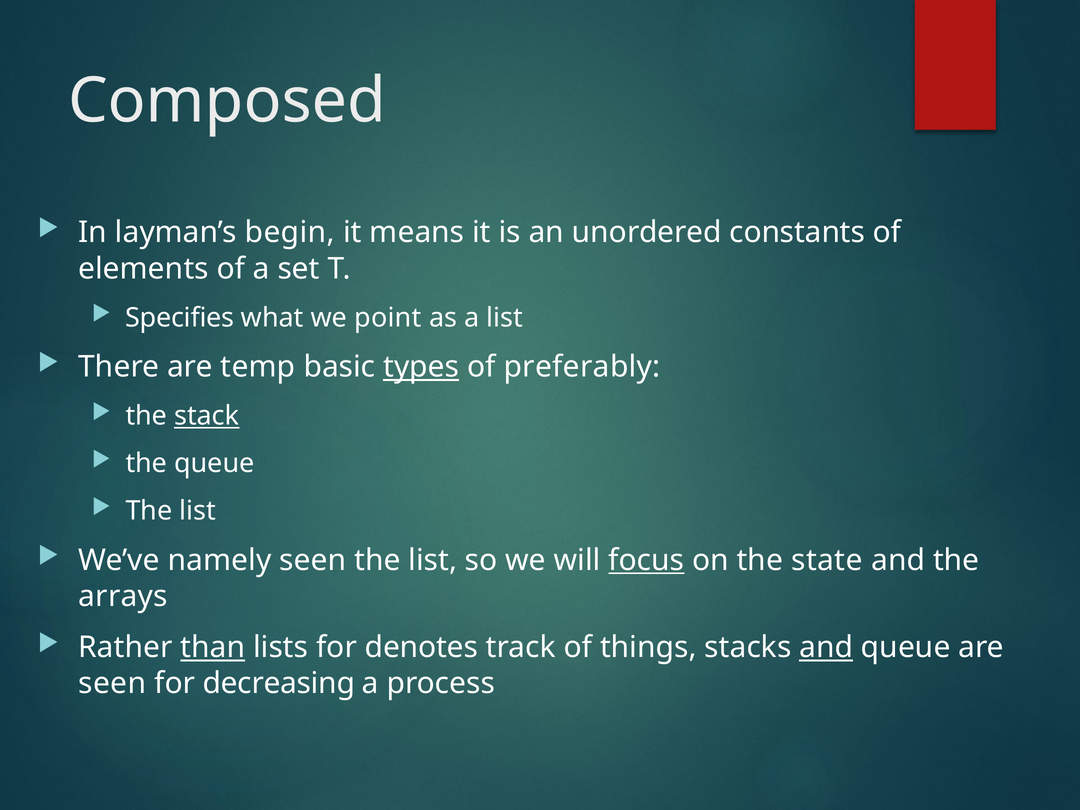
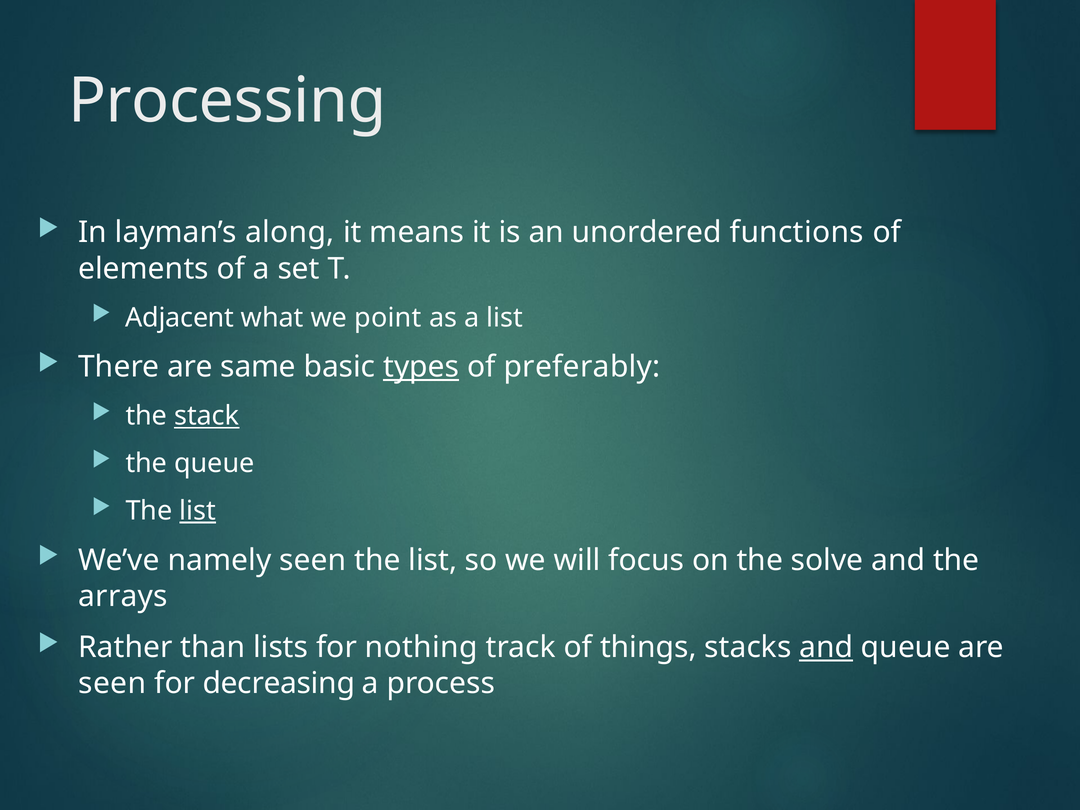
Composed: Composed -> Processing
begin: begin -> along
constants: constants -> functions
Specifies: Specifies -> Adjacent
temp: temp -> same
list at (198, 511) underline: none -> present
focus underline: present -> none
state: state -> solve
than underline: present -> none
denotes: denotes -> nothing
